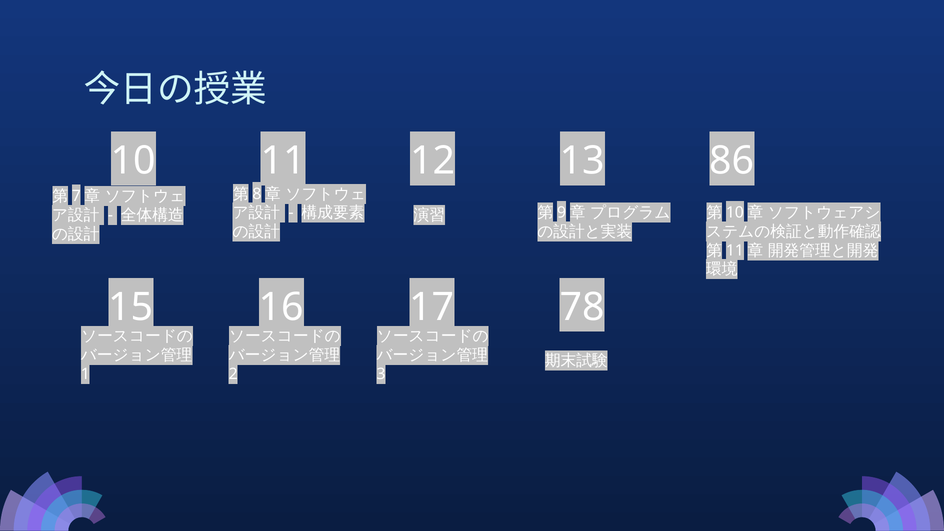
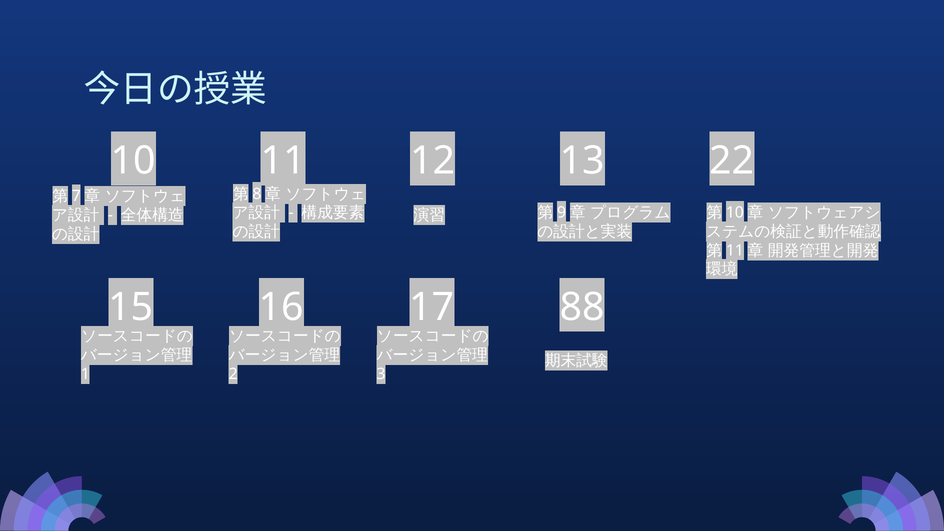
86: 86 -> 22
78: 78 -> 88
